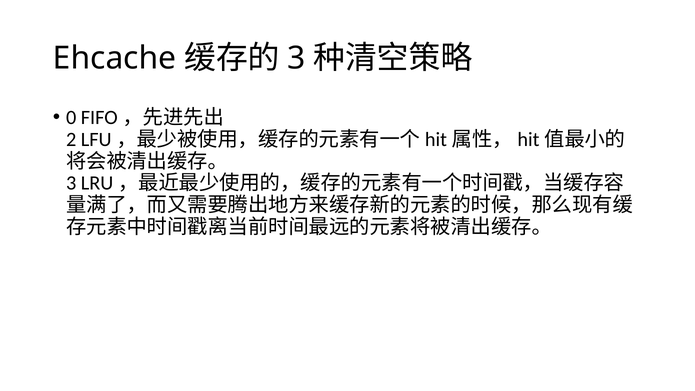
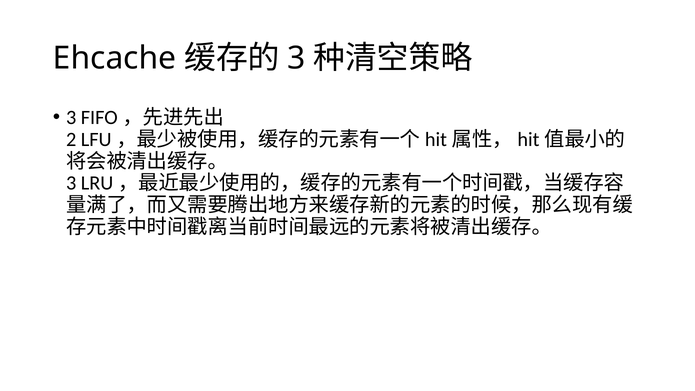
0 at (71, 118): 0 -> 3
